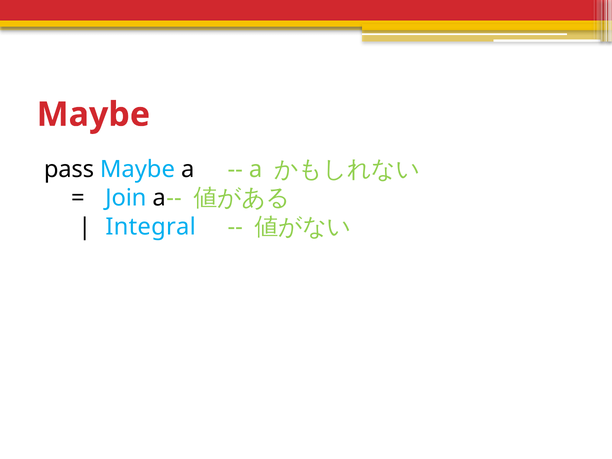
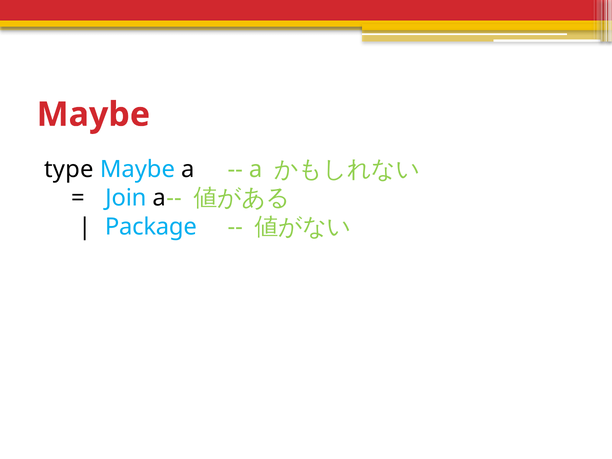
pass: pass -> type
Integral: Integral -> Package
